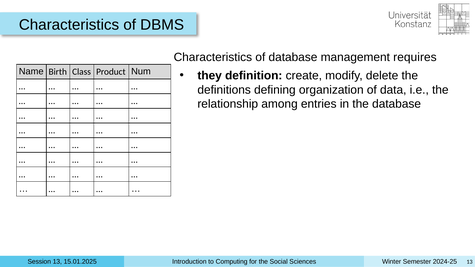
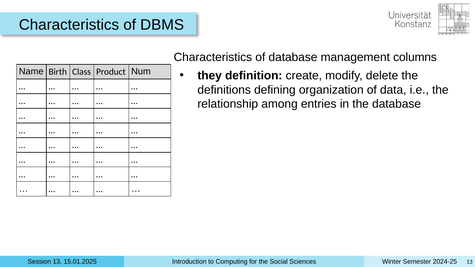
requires: requires -> columns
